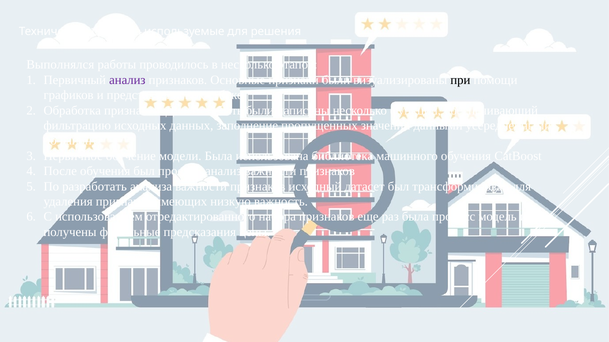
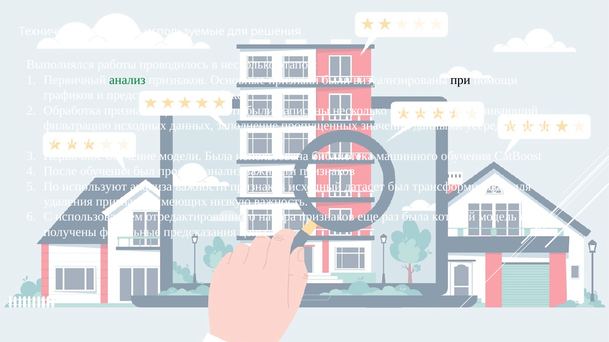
анализ at (127, 80) colour: purple -> green
разработать: разработать -> используют
процесс: процесс -> которой
